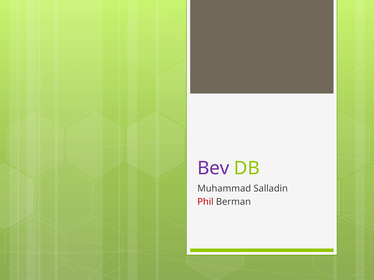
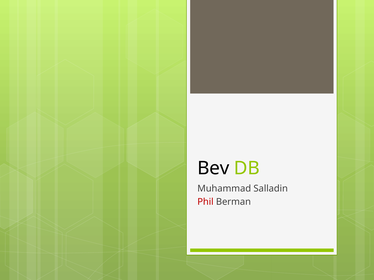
Bev colour: purple -> black
